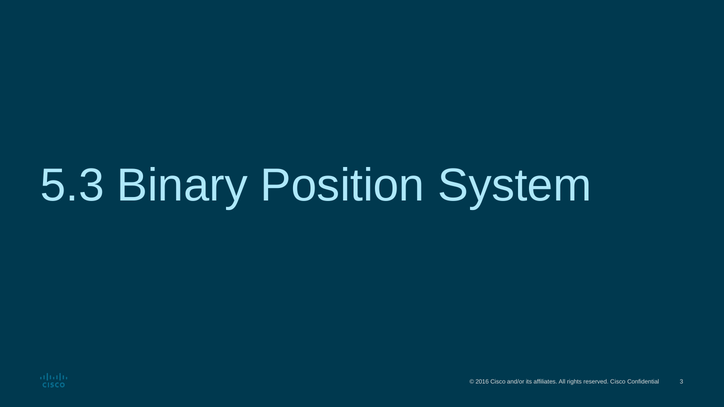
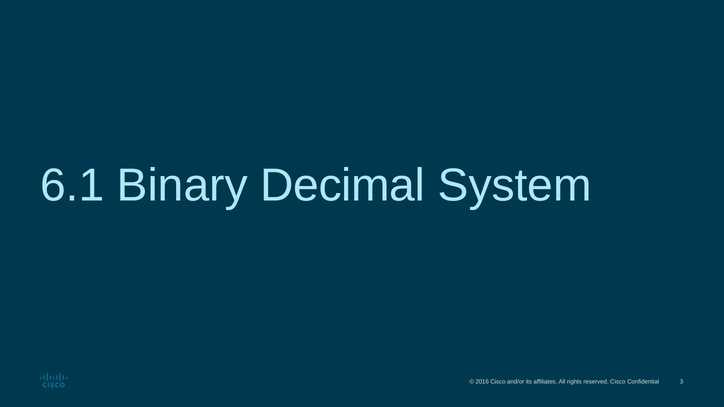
5.3: 5.3 -> 6.1
Position: Position -> Decimal
